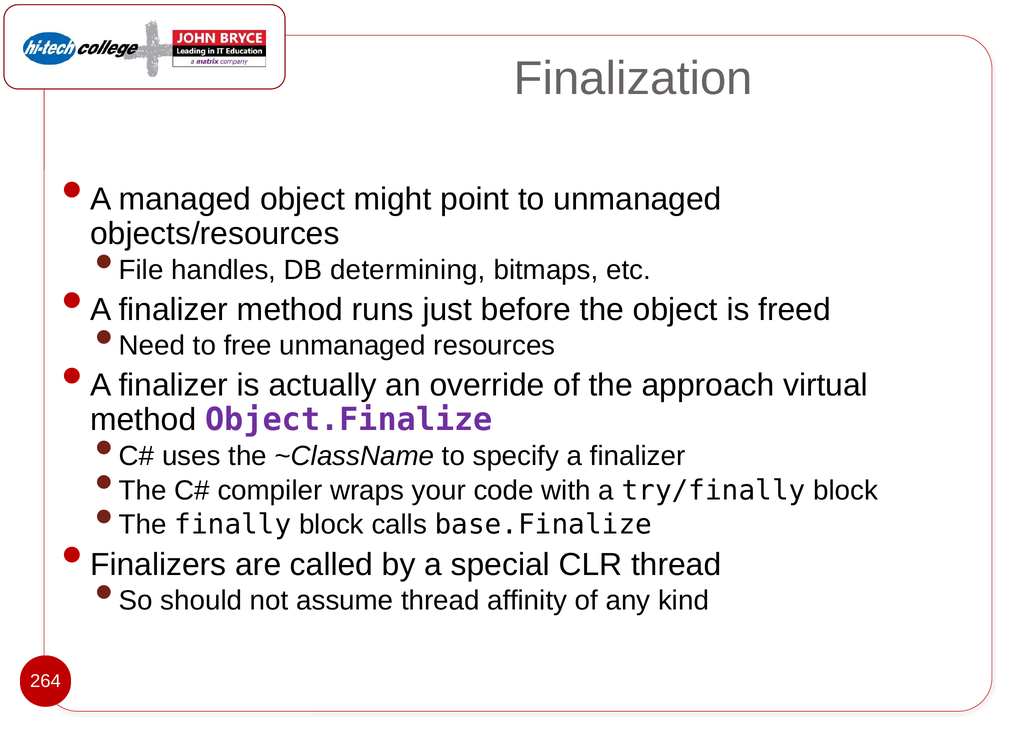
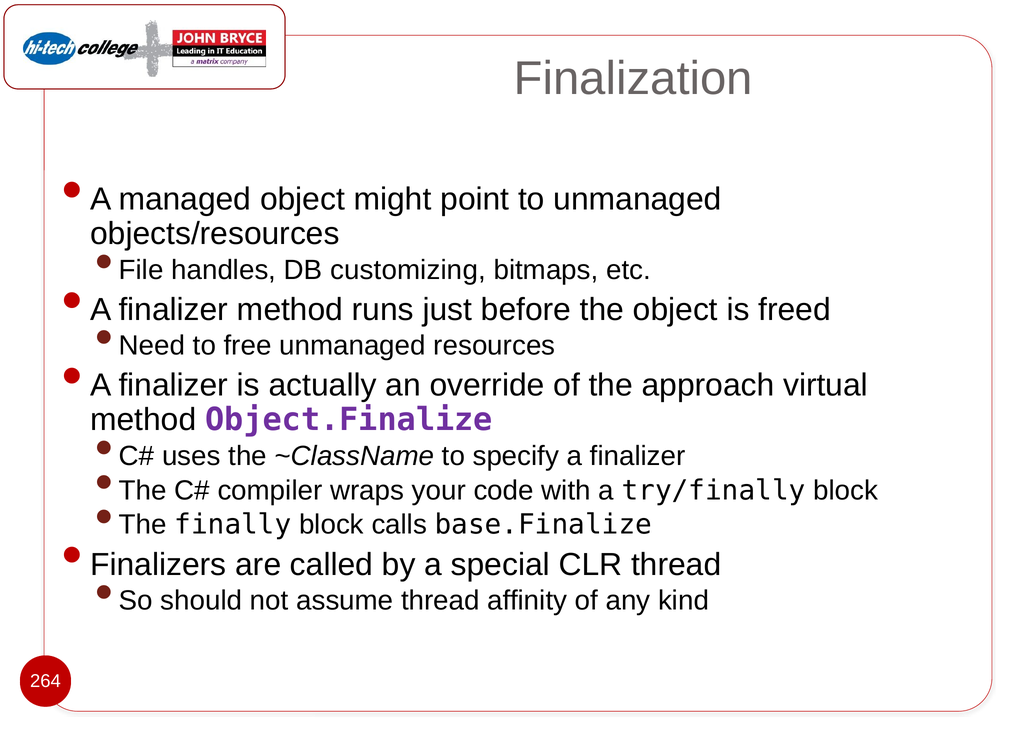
determining: determining -> customizing
